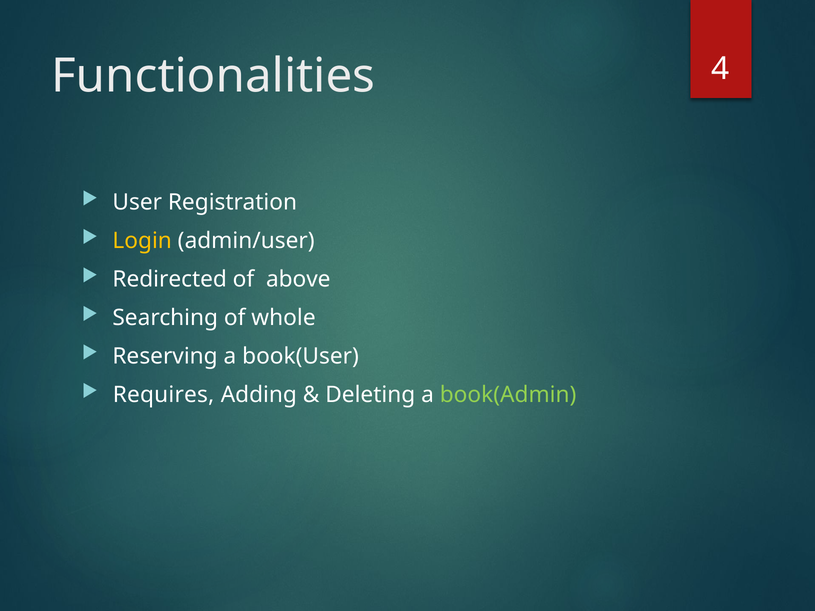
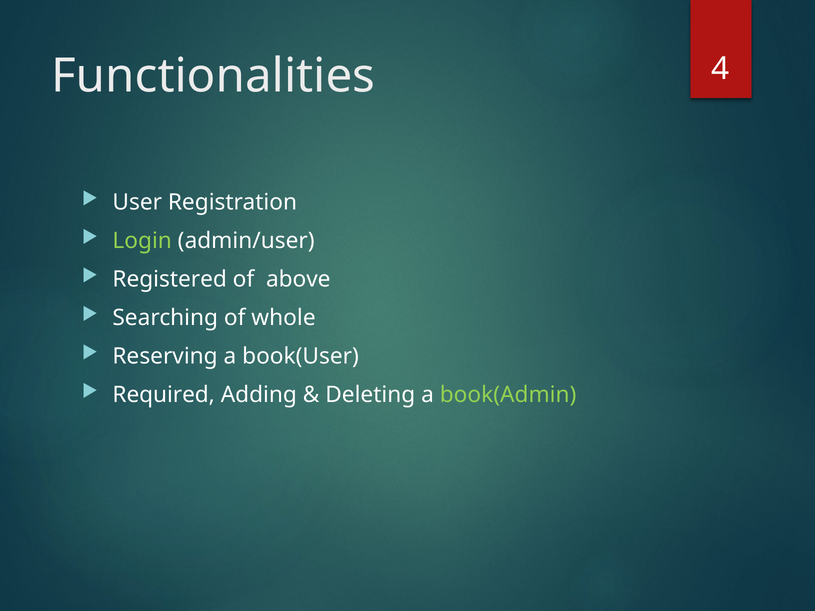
Login colour: yellow -> light green
Redirected: Redirected -> Registered
Requires: Requires -> Required
